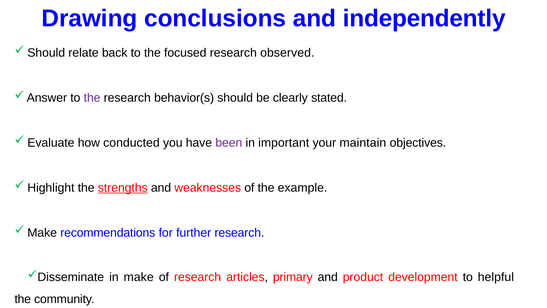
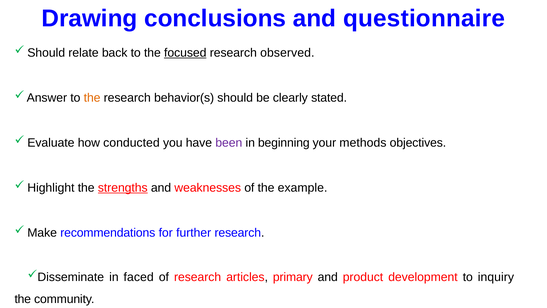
independently: independently -> questionnaire
focused underline: none -> present
the at (92, 98) colour: purple -> orange
important: important -> beginning
maintain: maintain -> methods
make: make -> faced
helpful: helpful -> inquiry
